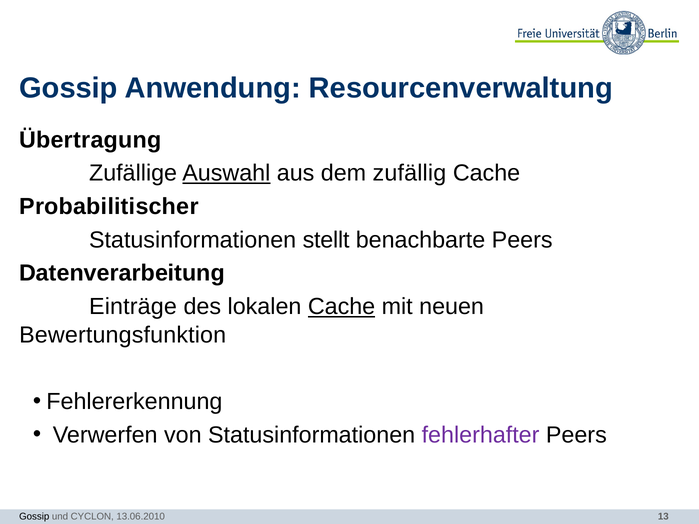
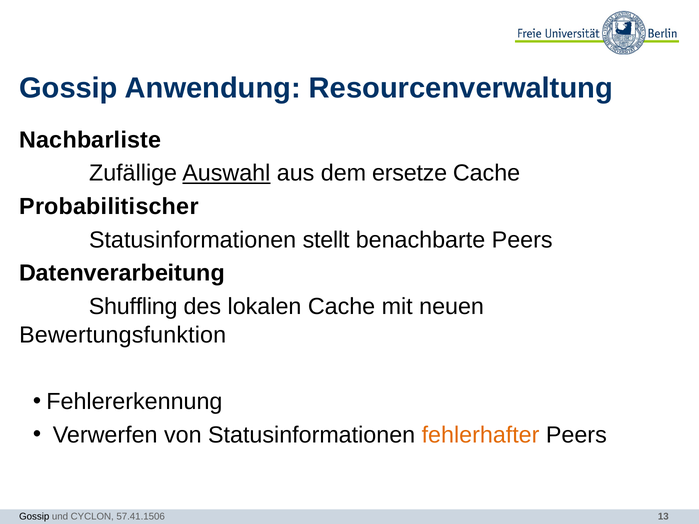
Übertragung: Übertragung -> Nachbarliste
zufällig: zufällig -> ersetze
Einträge: Einträge -> Shuffling
Cache at (342, 307) underline: present -> none
fehlerhafter colour: purple -> orange
13.06.2010: 13.06.2010 -> 57.41.1506
